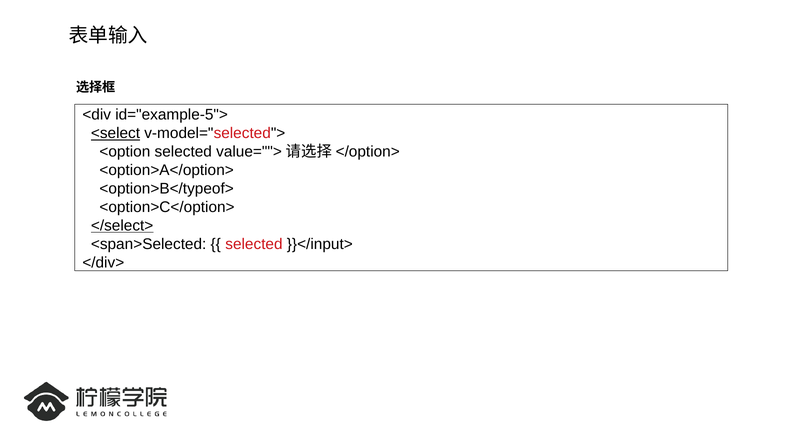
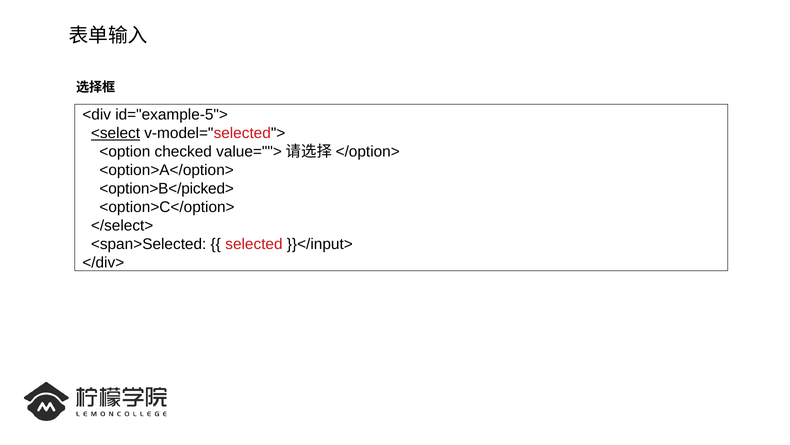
<option selected: selected -> checked
<option>B</typeof>: <option>B</typeof> -> <option>B</picked>
</select> underline: present -> none
